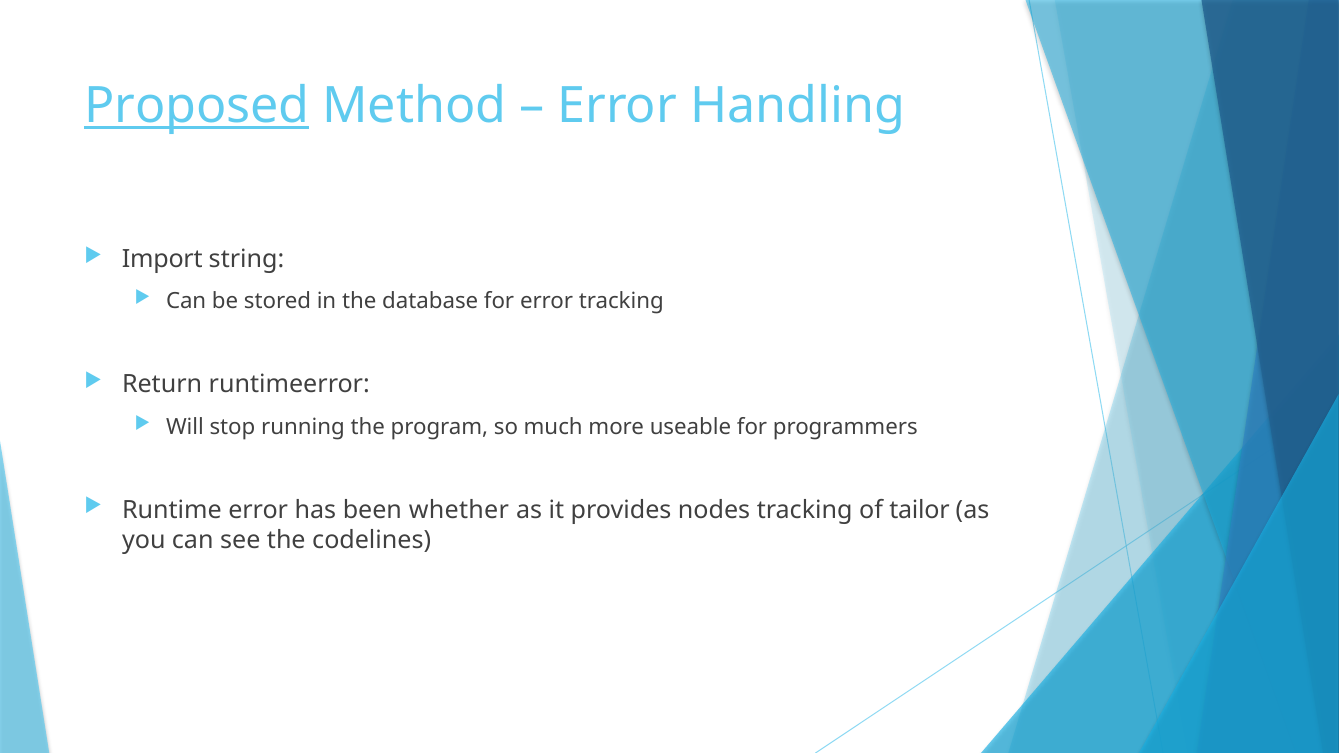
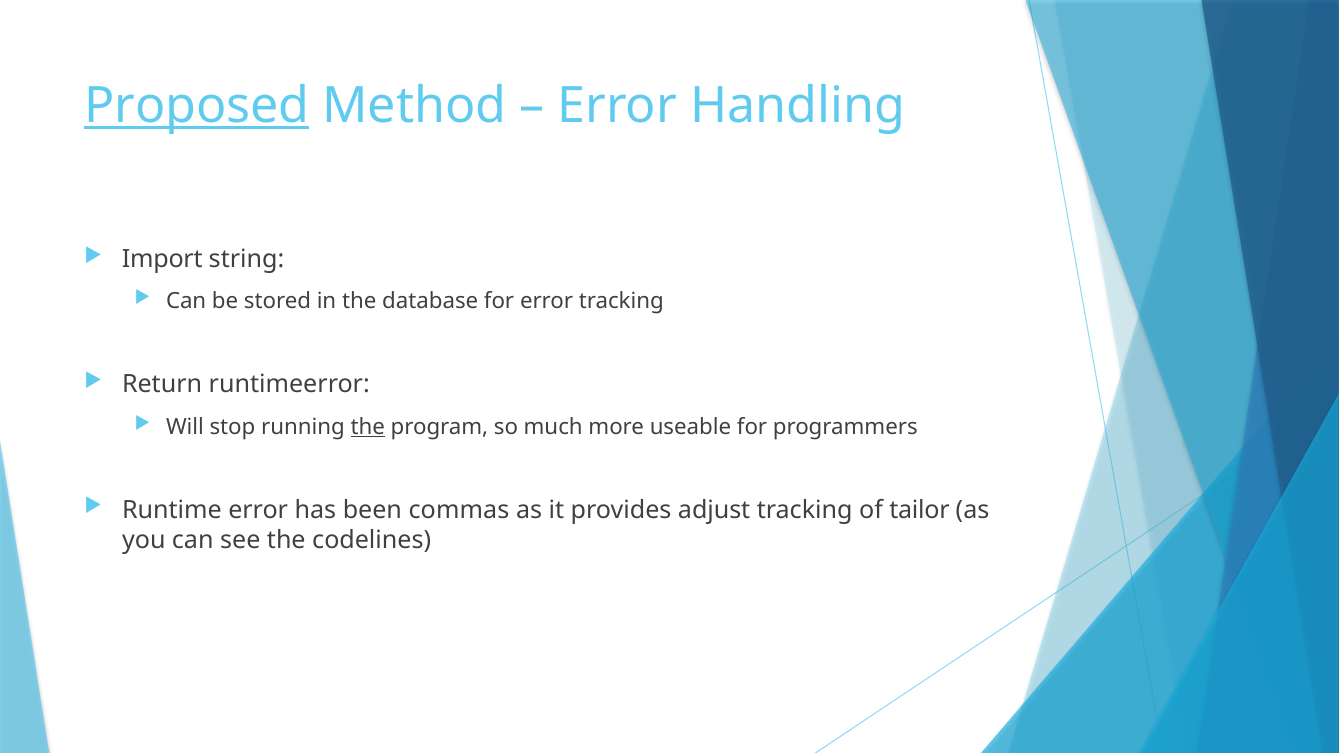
the at (368, 427) underline: none -> present
whether: whether -> commas
nodes: nodes -> adjust
